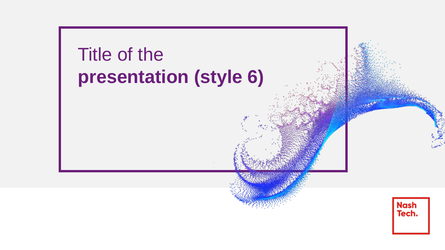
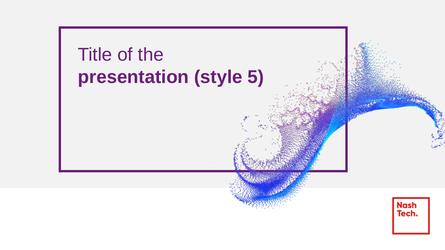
6: 6 -> 5
